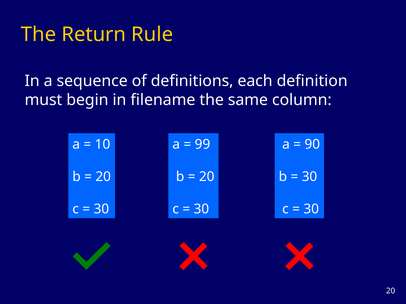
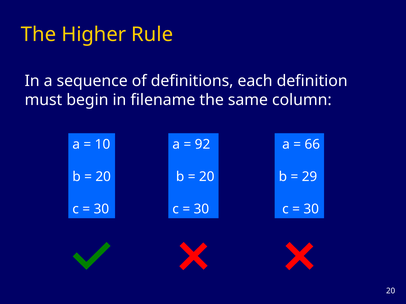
Return: Return -> Higher
99: 99 -> 92
90: 90 -> 66
30 at (310, 177): 30 -> 29
